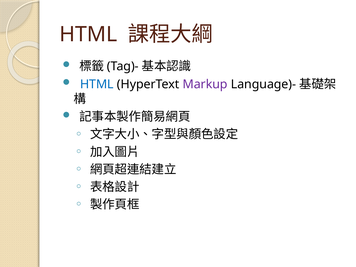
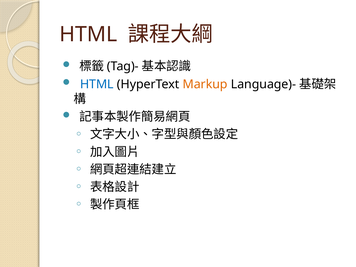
Markup colour: purple -> orange
